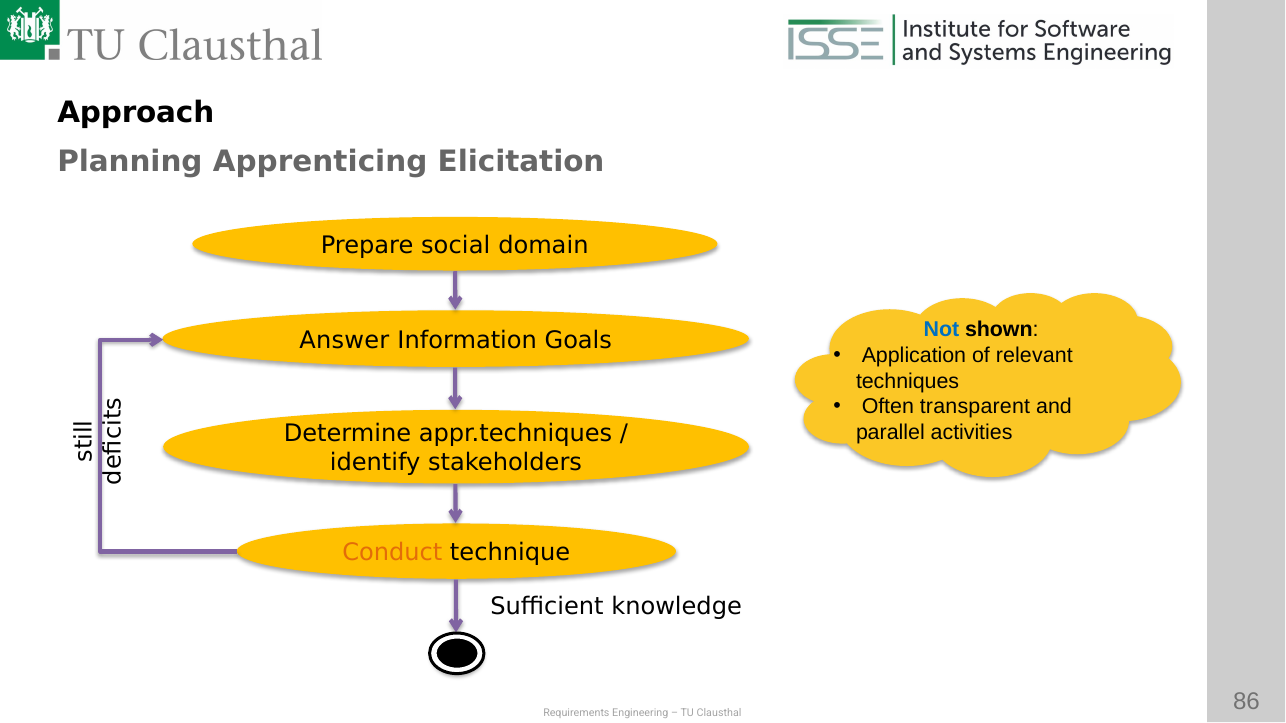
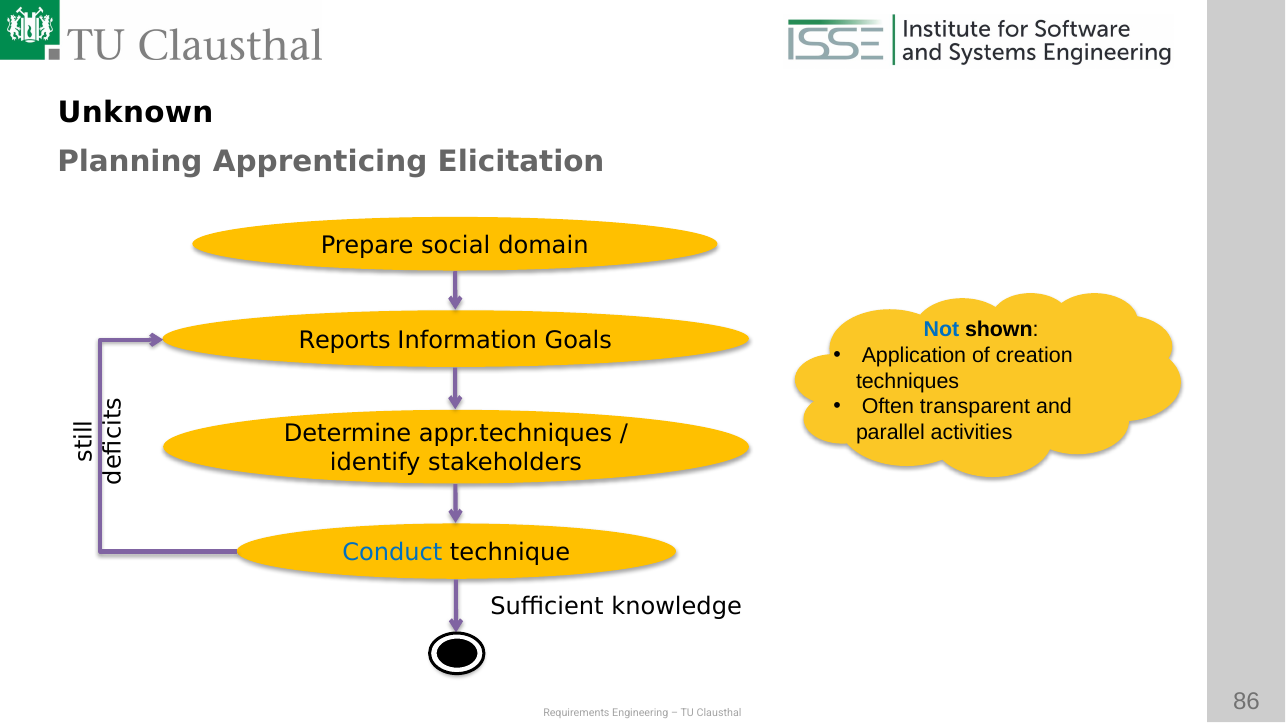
Approach: Approach -> Unknown
Answer: Answer -> Reports
relevant: relevant -> creation
Conduct colour: orange -> blue
